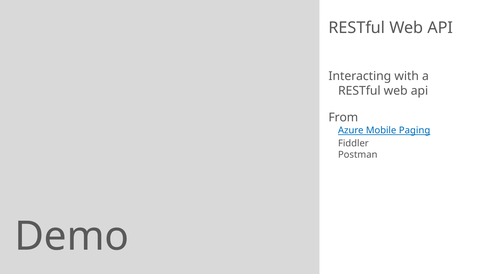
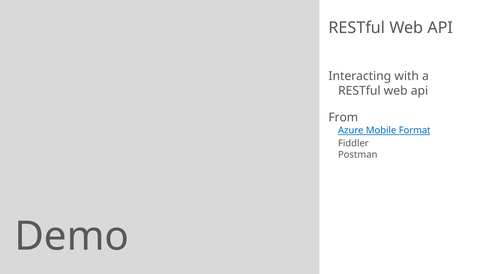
Paging: Paging -> Format
